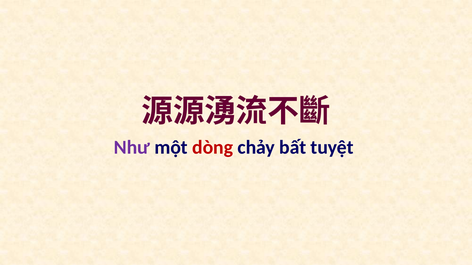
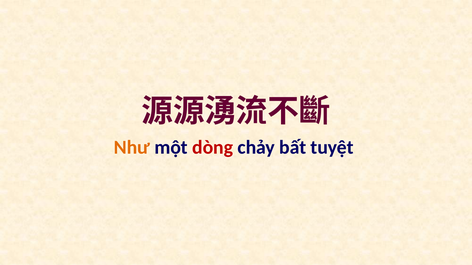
Như colour: purple -> orange
